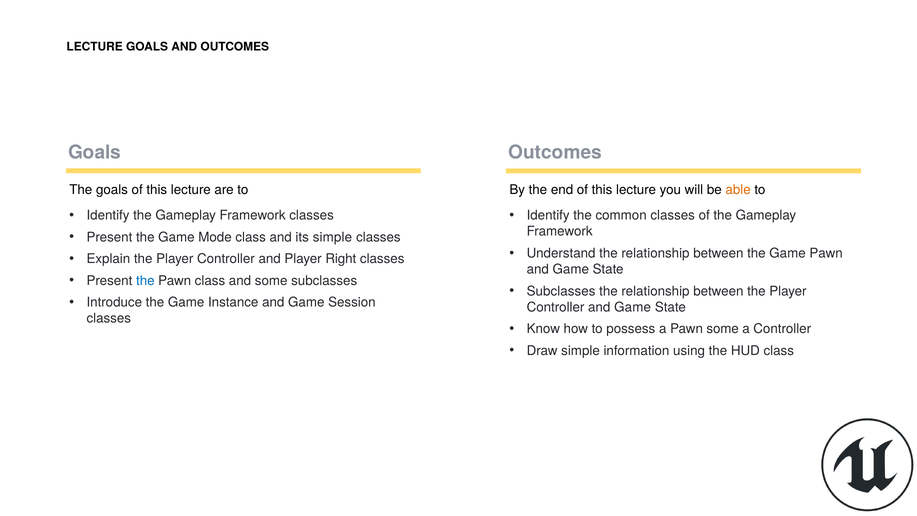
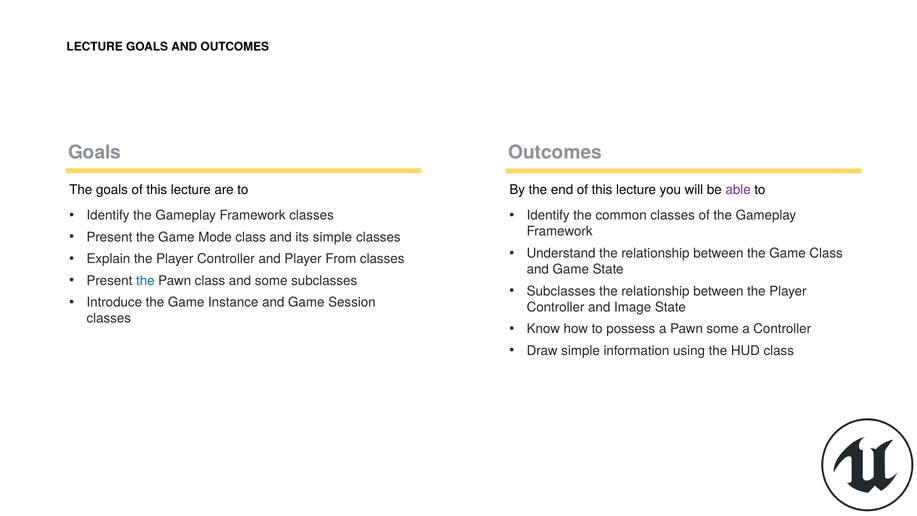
able colour: orange -> purple
Game Pawn: Pawn -> Class
Right: Right -> From
Controller and Game: Game -> Image
